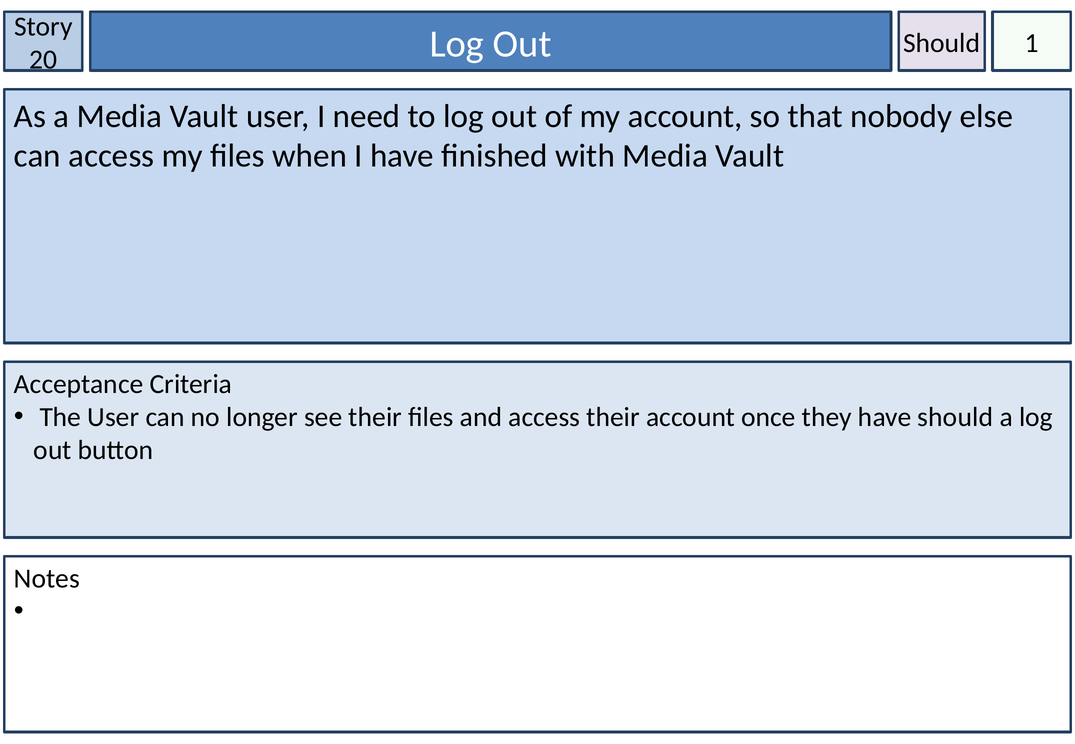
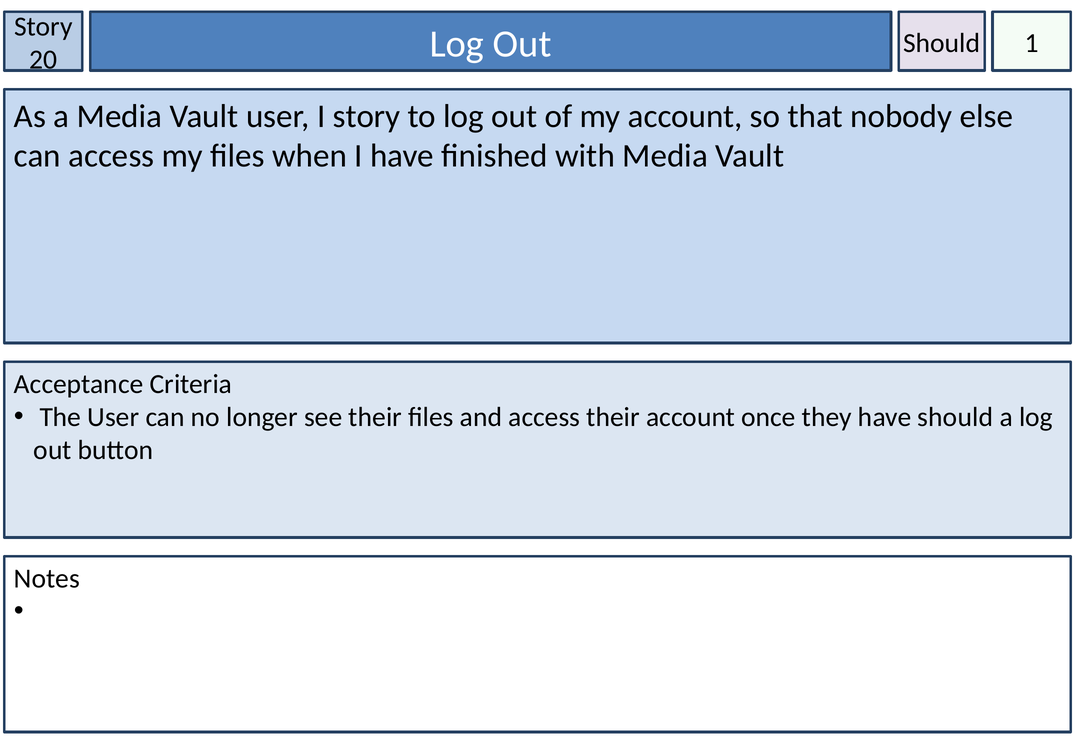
I need: need -> story
